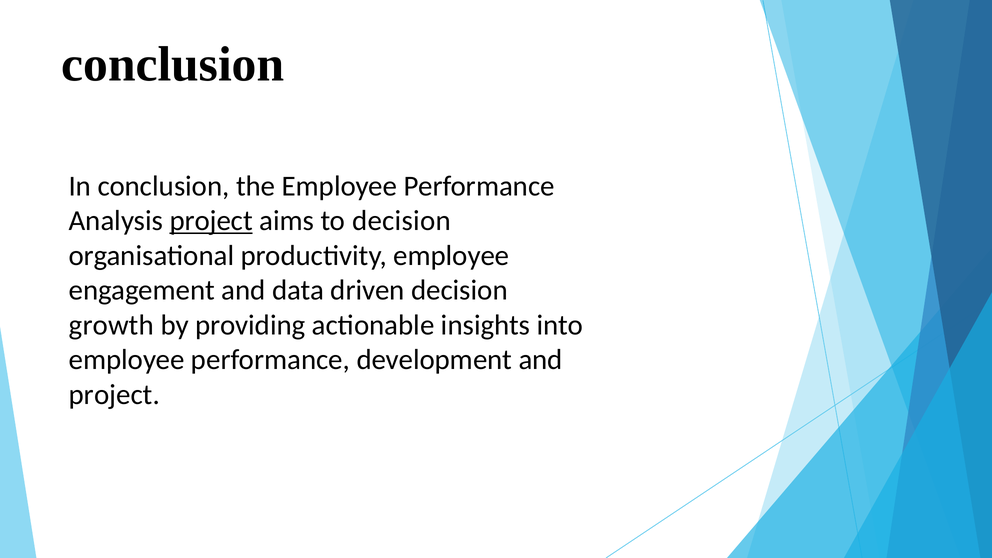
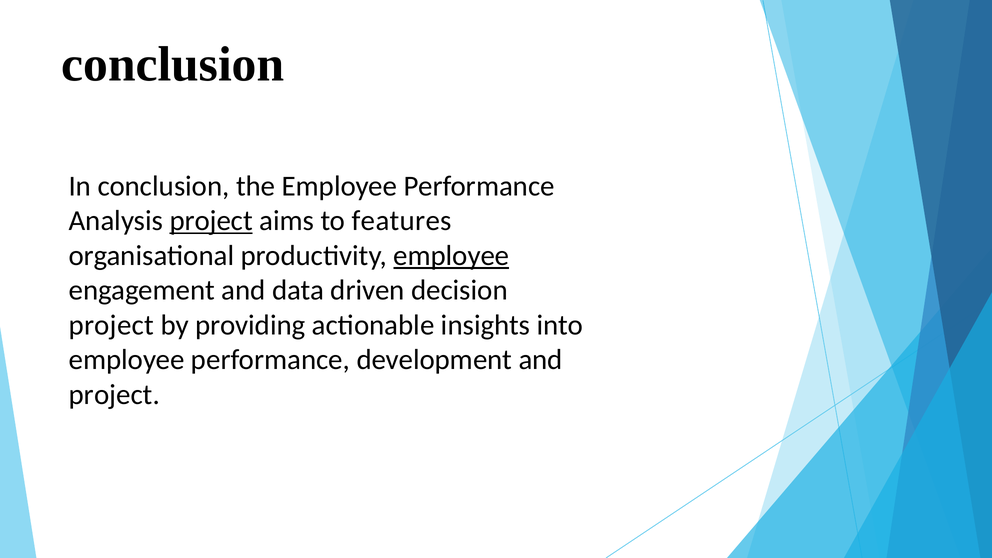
to decision: decision -> features
employee at (451, 256) underline: none -> present
growth at (111, 325): growth -> project
